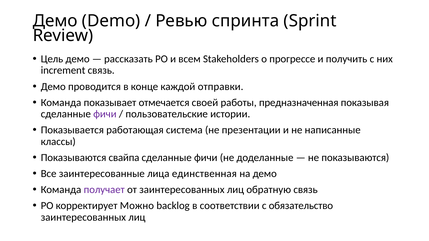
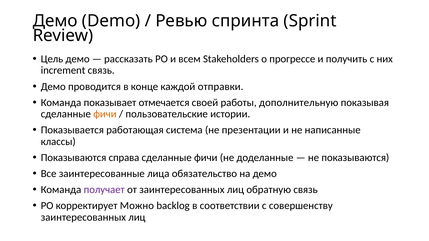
предназначенная: предназначенная -> дополнительную
фичи at (105, 114) colour: purple -> orange
свайпа: свайпа -> справа
единственная: единственная -> обязательство
обязательство: обязательство -> совершенству
